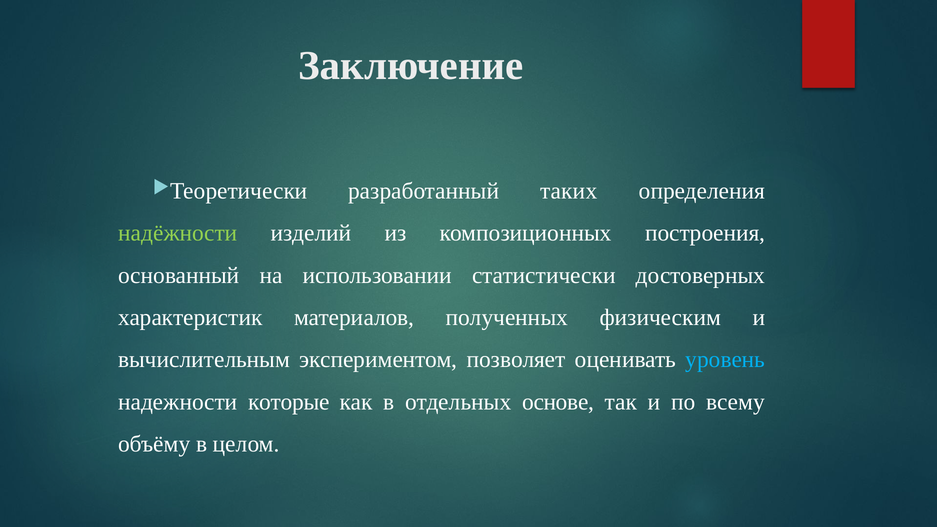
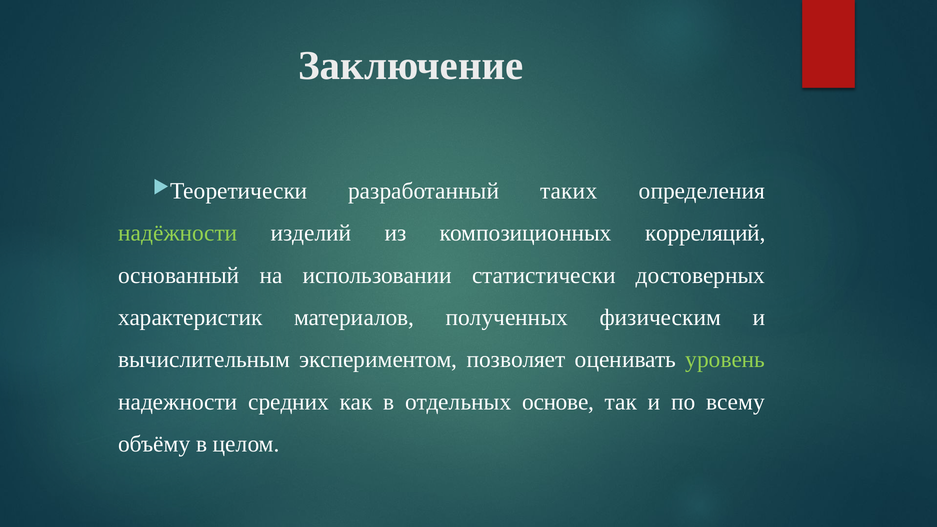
построения: построения -> корреляций
уровень colour: light blue -> light green
которые: которые -> средних
